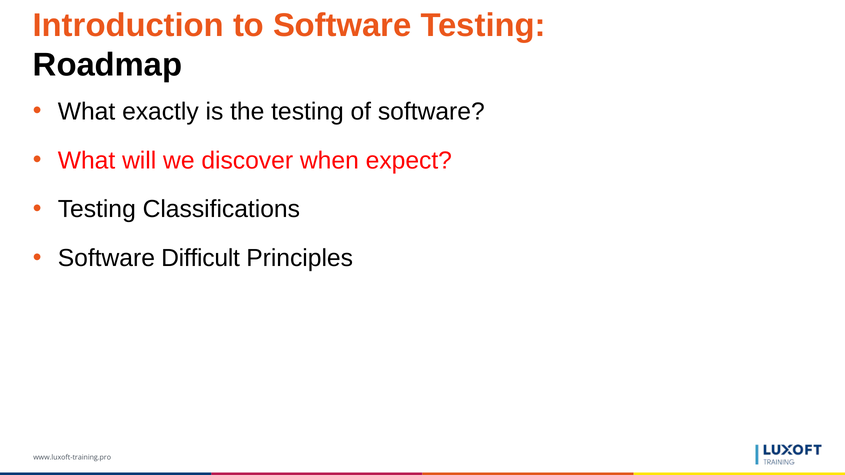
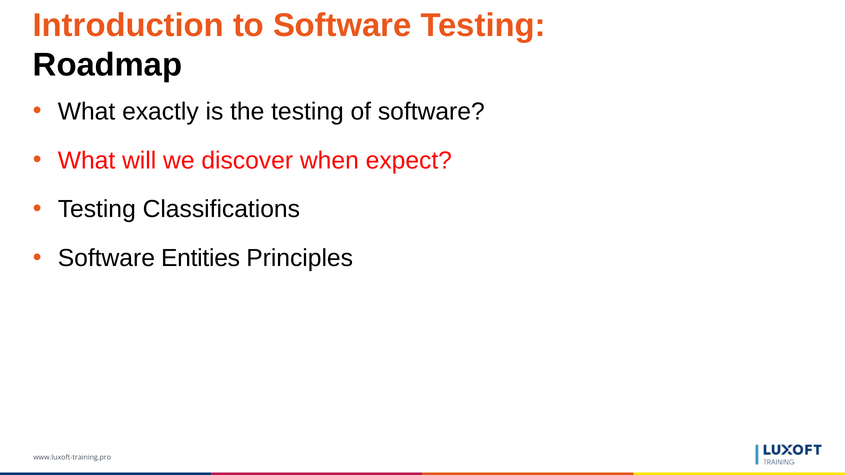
Difficult: Difficult -> Entities
